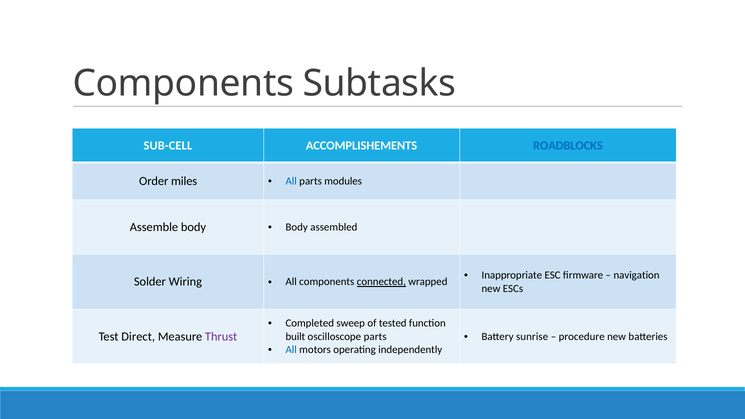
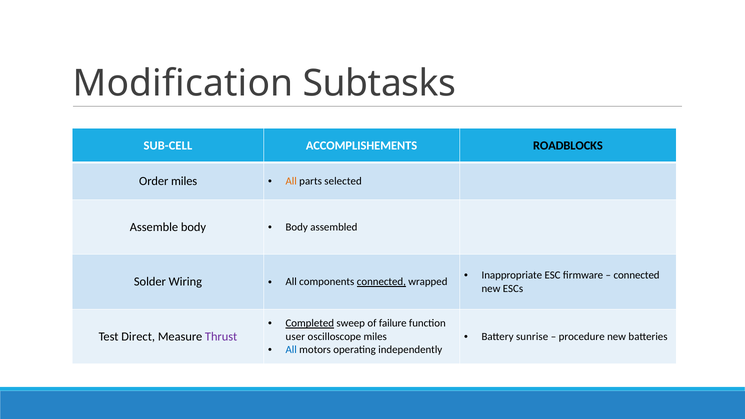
Components at (183, 83): Components -> Modification
ROADBLOCKS colour: blue -> black
All at (291, 181) colour: blue -> orange
modules: modules -> selected
navigation at (637, 275): navigation -> connected
Completed underline: none -> present
tested: tested -> failure
built: built -> user
oscilloscope parts: parts -> miles
